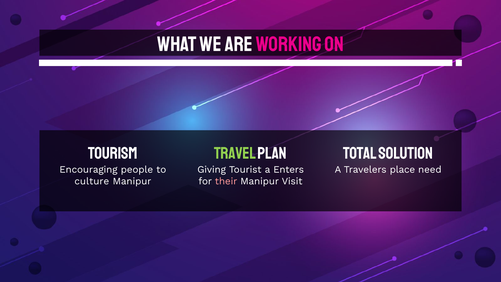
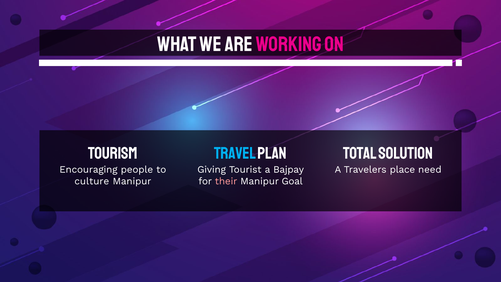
Travel colour: light green -> light blue
Enters: Enters -> Bajpay
Visit: Visit -> Goal
